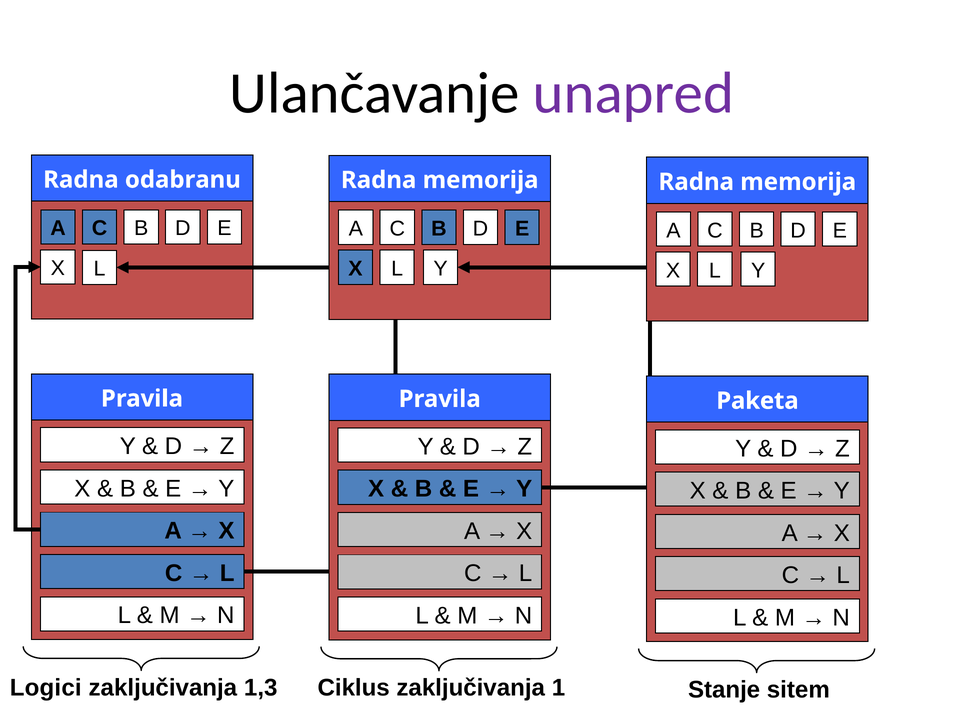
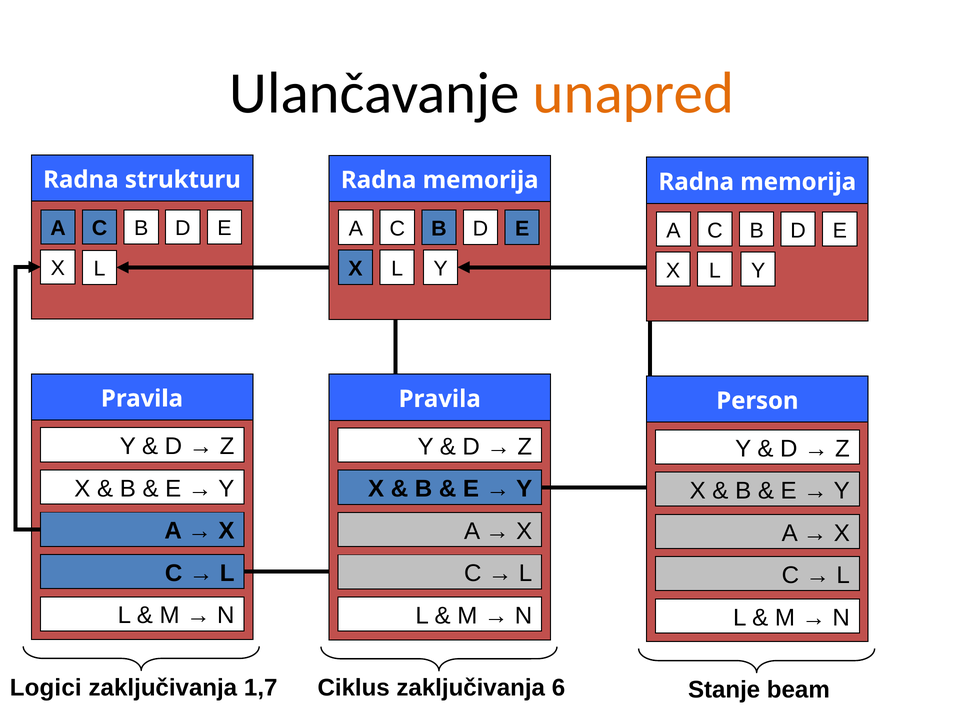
unapred colour: purple -> orange
odabranu: odabranu -> strukturu
Paketa: Paketa -> Person
1,3: 1,3 -> 1,7
1: 1 -> 6
sitem: sitem -> beam
